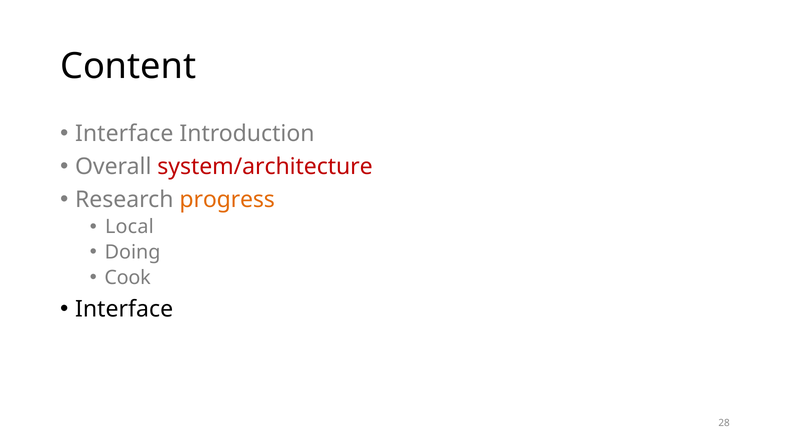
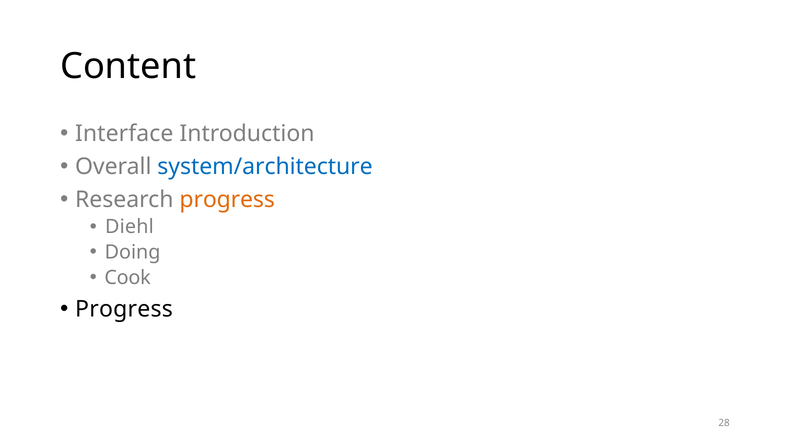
system/architecture colour: red -> blue
Local: Local -> Diehl
Interface at (124, 309): Interface -> Progress
